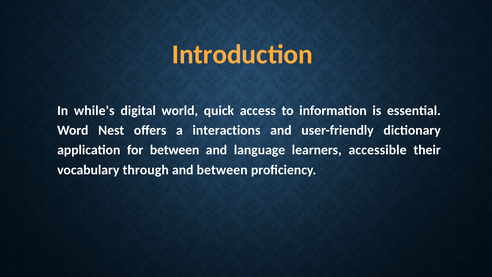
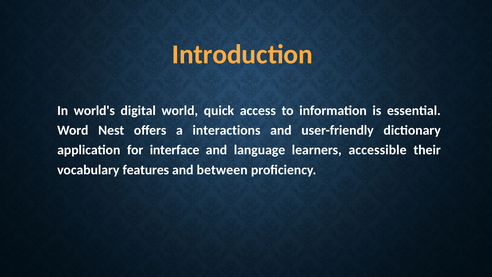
while's: while's -> world's
for between: between -> interface
through: through -> features
